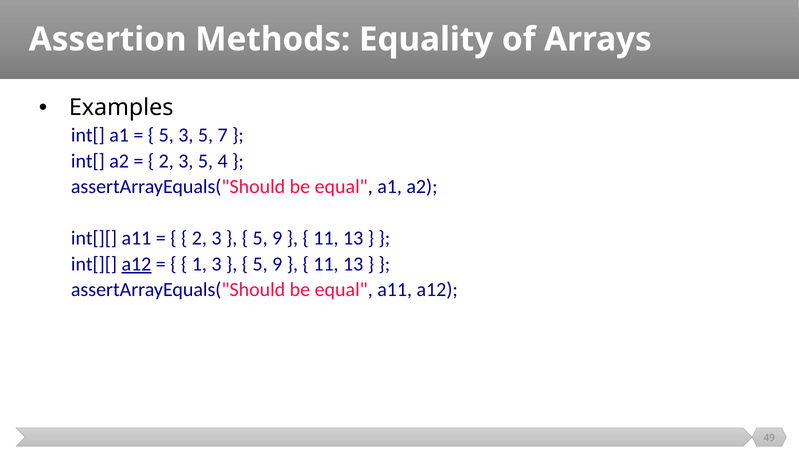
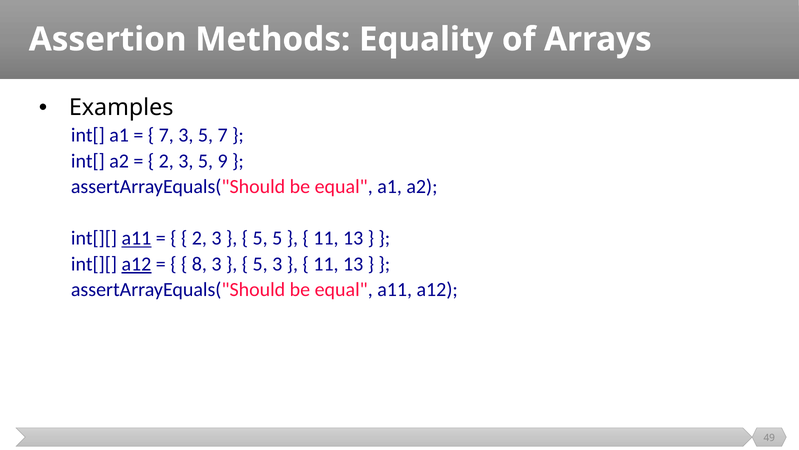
5 at (166, 135): 5 -> 7
4: 4 -> 9
a11 at (136, 238) underline: none -> present
9 at (277, 238): 9 -> 5
1: 1 -> 8
9 at (277, 264): 9 -> 3
